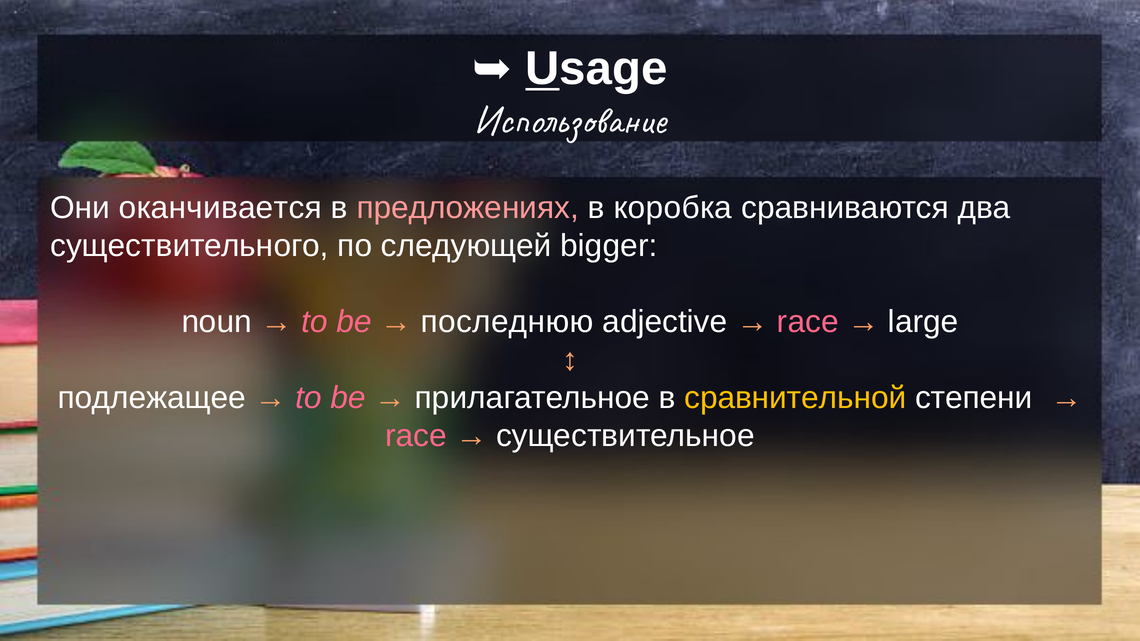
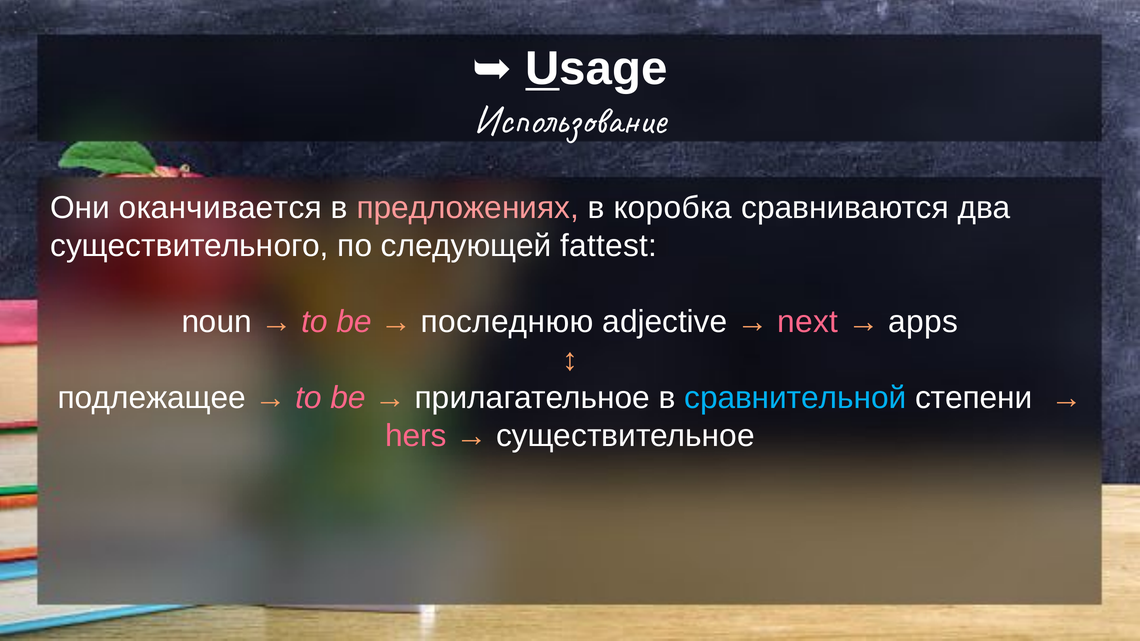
bigger: bigger -> fattest
race at (808, 322): race -> next
large: large -> apps
сравнительной colour: yellow -> light blue
race at (416, 436): race -> hers
